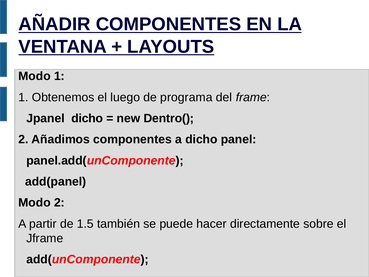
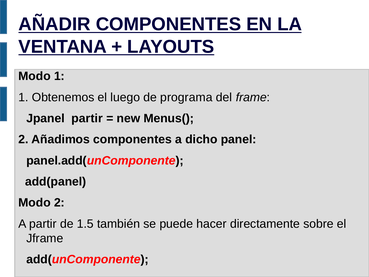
Jpanel dicho: dicho -> partir
Dentro(: Dentro( -> Menus(
